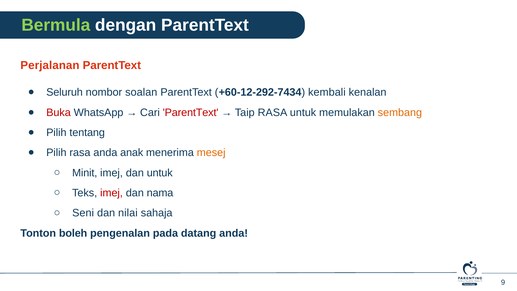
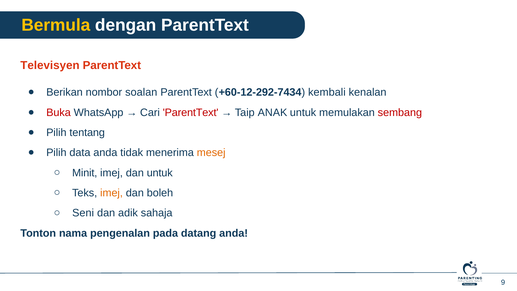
Bermula colour: light green -> yellow
Perjalanan: Perjalanan -> Televisyen
Seluruh: Seluruh -> Berikan
Taip RASA: RASA -> ANAK
sembang colour: orange -> red
Pilih rasa: rasa -> data
anak: anak -> tidak
imej at (112, 193) colour: red -> orange
nama: nama -> boleh
nilai: nilai -> adik
boleh: boleh -> nama
